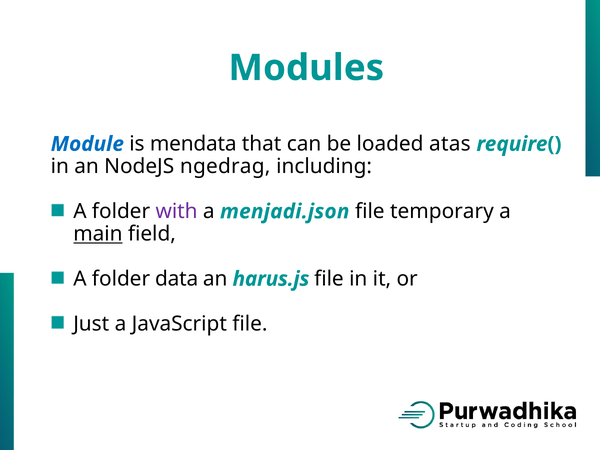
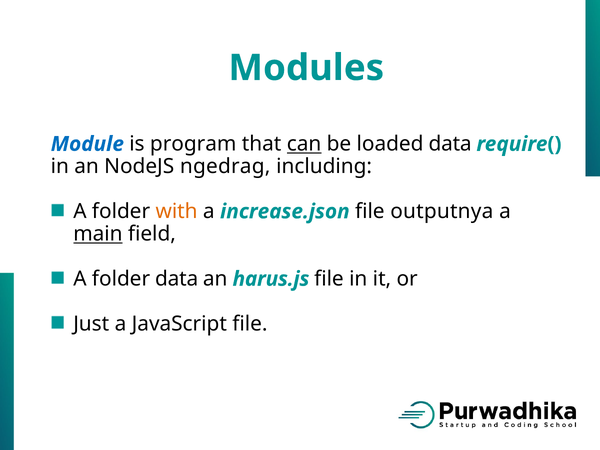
mendata: mendata -> program
can underline: none -> present
loaded atas: atas -> data
with colour: purple -> orange
menjadi.json: menjadi.json -> increase.json
temporary: temporary -> outputnya
